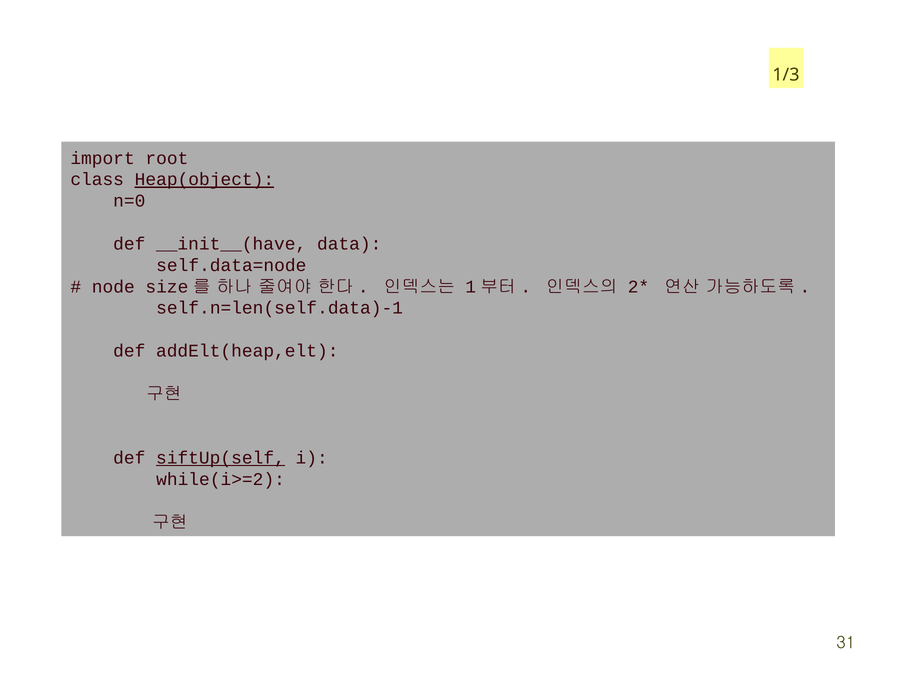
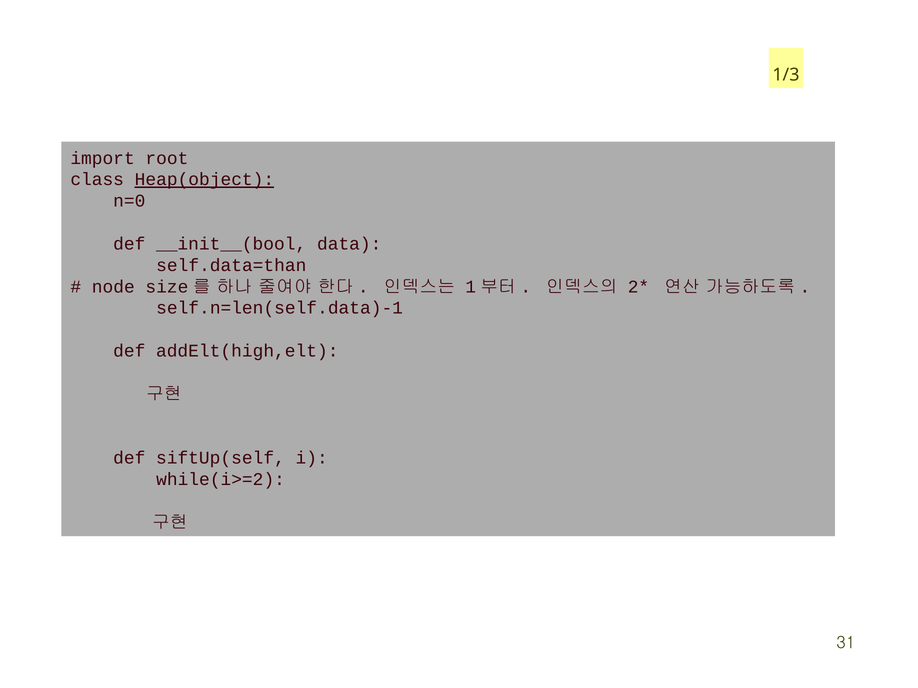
__init__(have: __init__(have -> __init__(bool
self.data=node: self.data=node -> self.data=than
addElt(heap,elt: addElt(heap,elt -> addElt(high,elt
siftUp(self underline: present -> none
